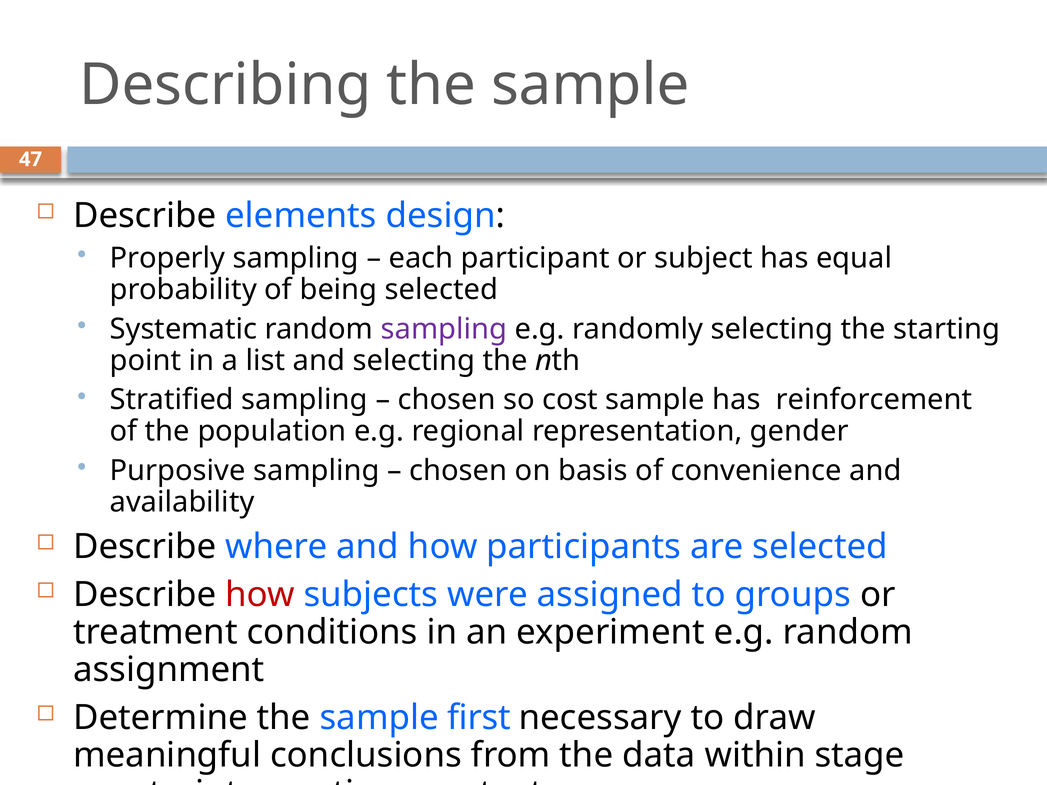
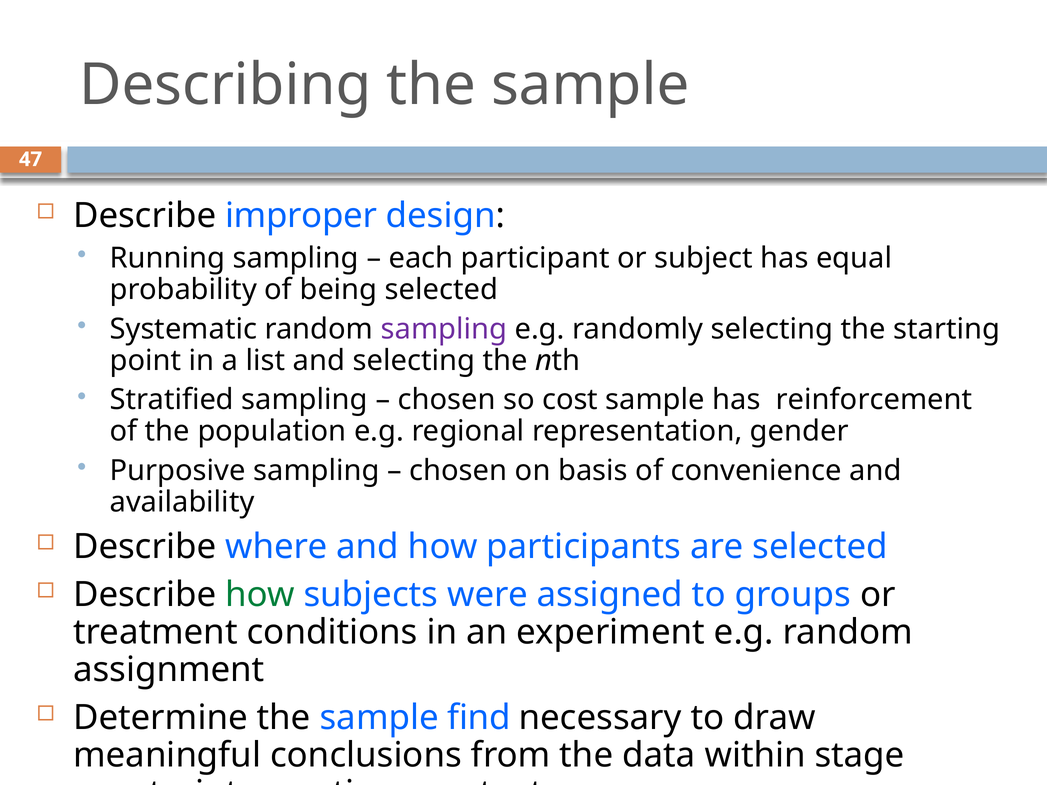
elements: elements -> improper
Properly: Properly -> Running
how at (260, 595) colour: red -> green
first: first -> find
